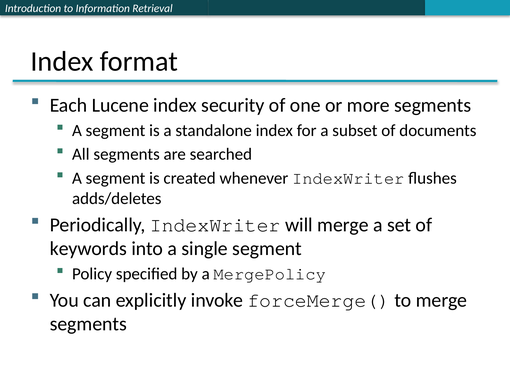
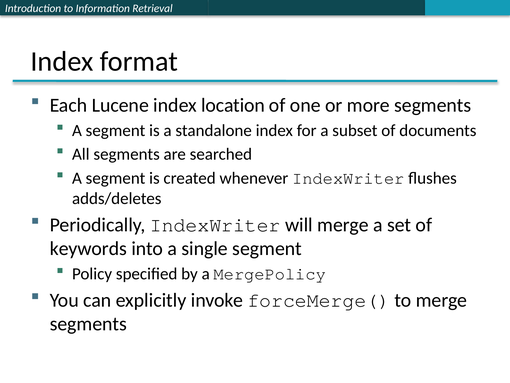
security: security -> location
